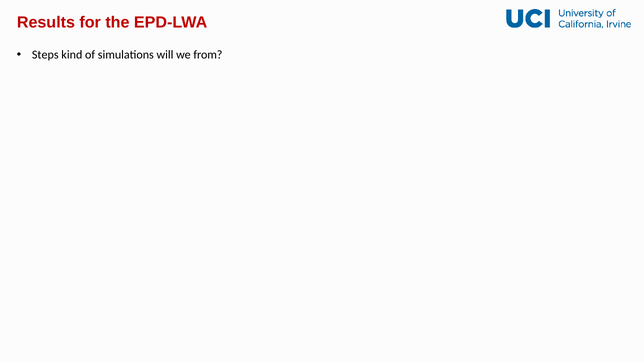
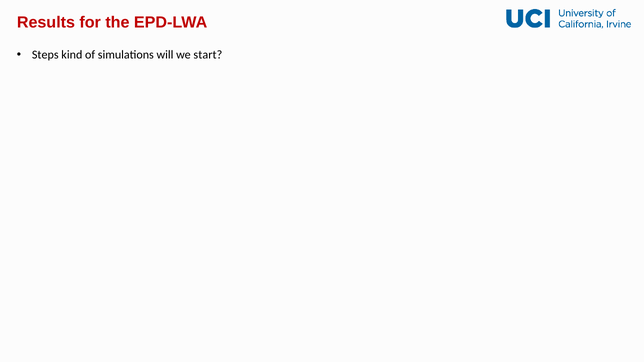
from: from -> start
